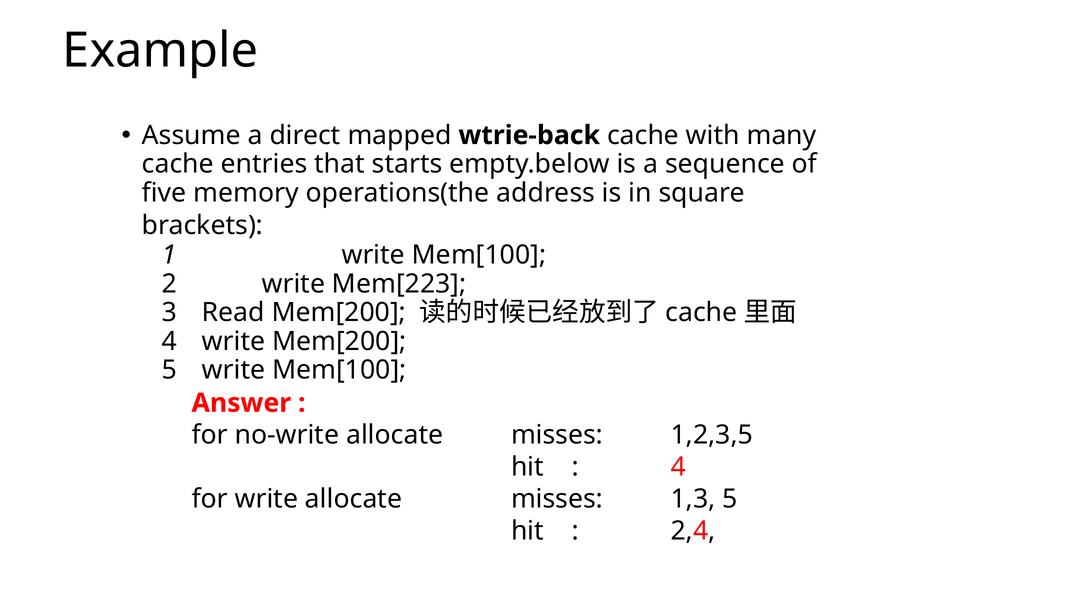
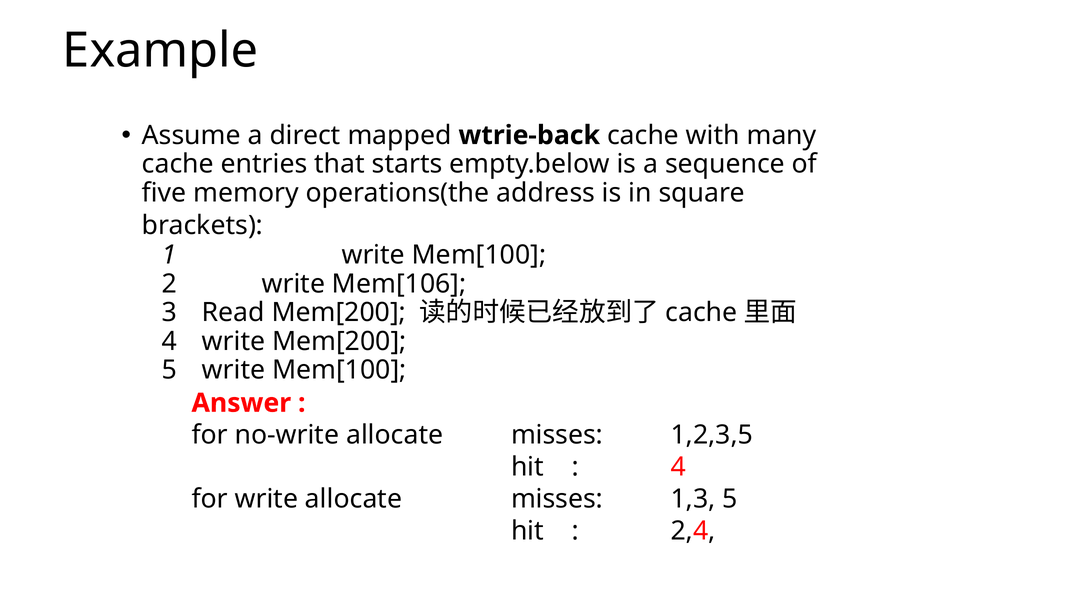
Mem[223: Mem[223 -> Mem[106
